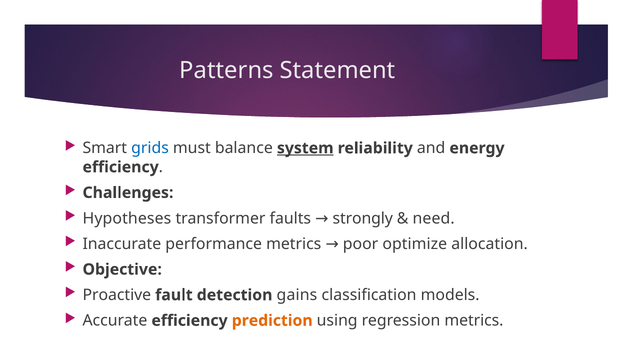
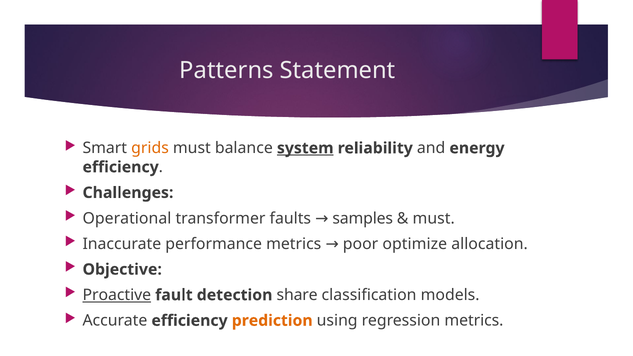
grids colour: blue -> orange
Hypotheses: Hypotheses -> Operational
strongly: strongly -> samples
need at (434, 218): need -> must
Proactive underline: none -> present
gains: gains -> share
